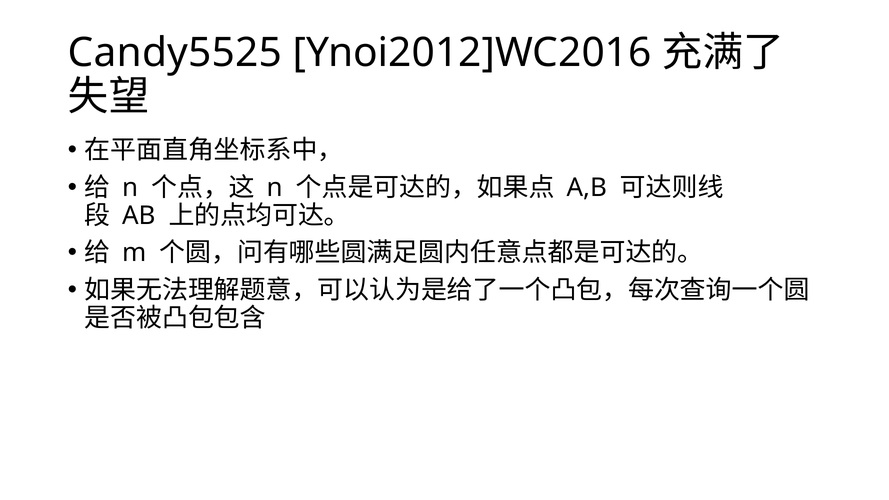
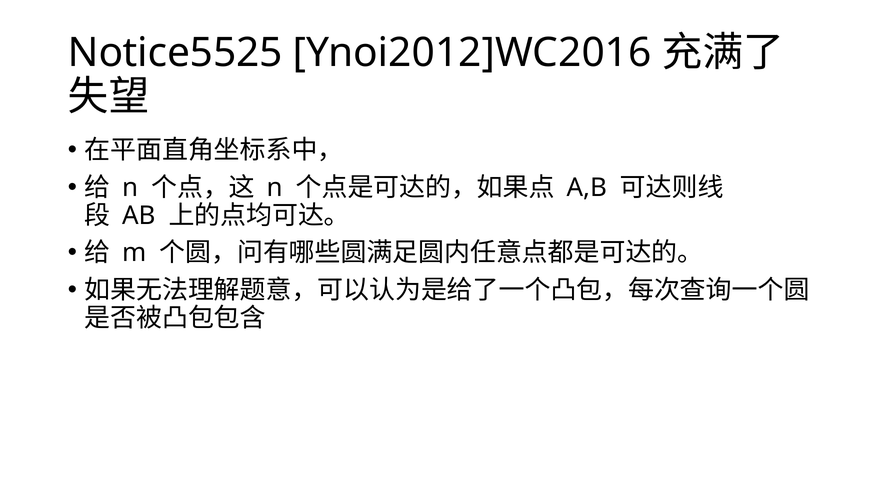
Candy5525: Candy5525 -> Notice5525
